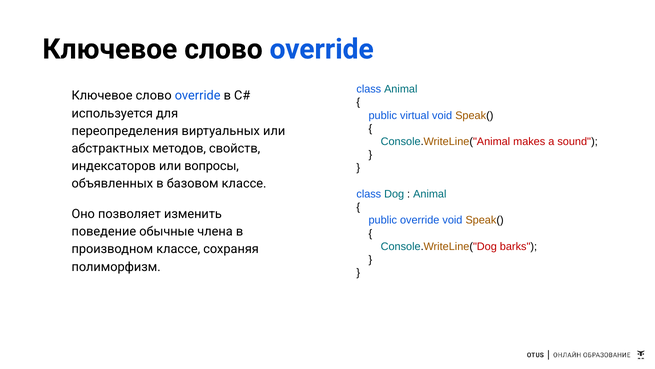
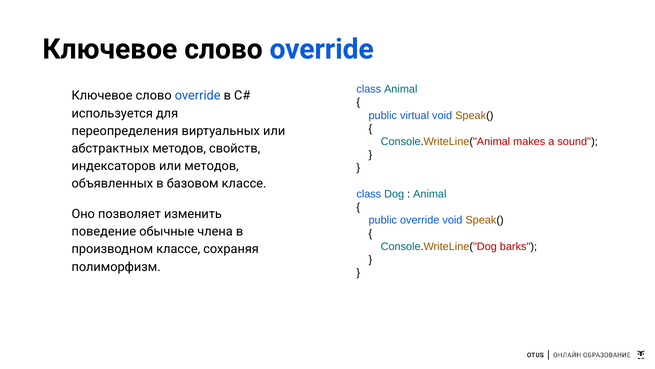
или вопросы: вопросы -> методов
